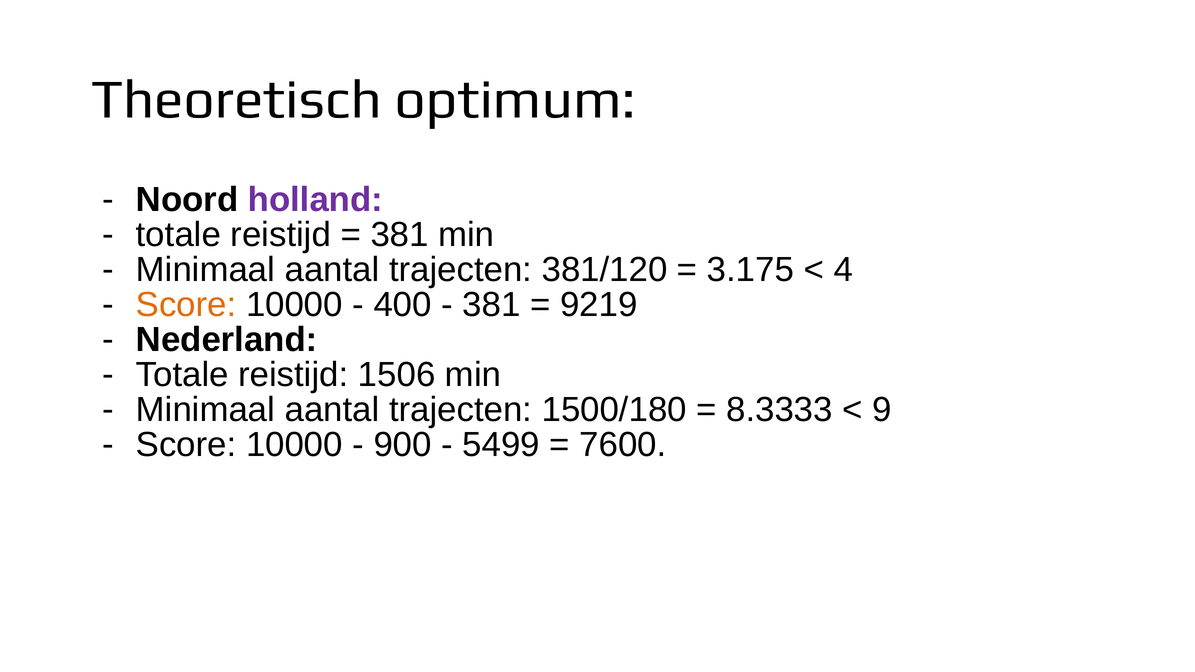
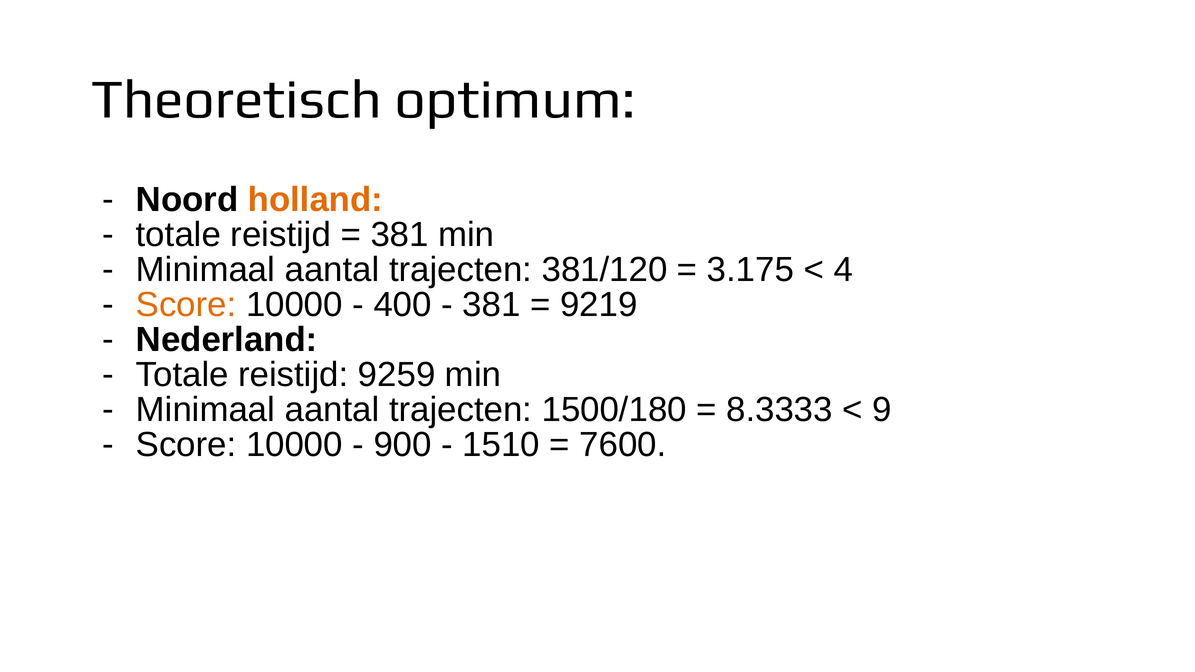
holland colour: purple -> orange
1506: 1506 -> 9259
5499: 5499 -> 1510
